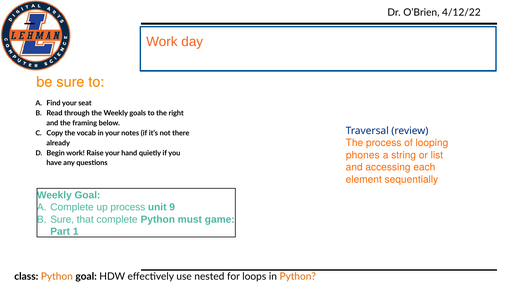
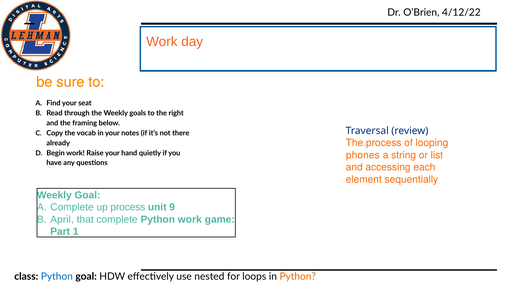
Sure at (62, 219): Sure -> April
Python must: must -> work
Python at (57, 276) colour: orange -> blue
